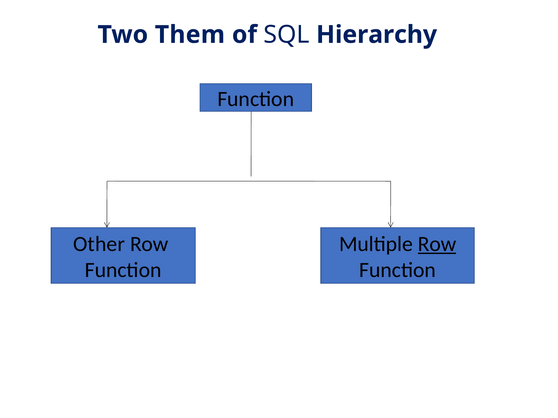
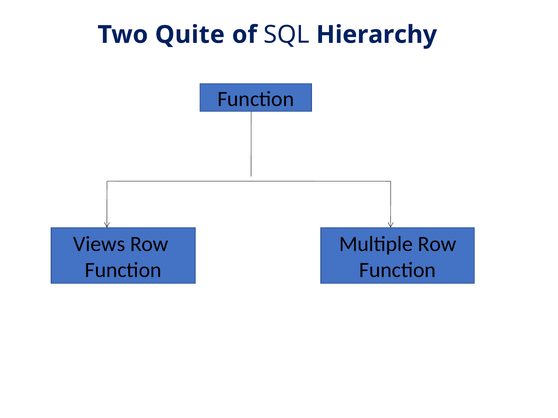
Them: Them -> Quite
Other: Other -> Views
Row at (437, 244) underline: present -> none
